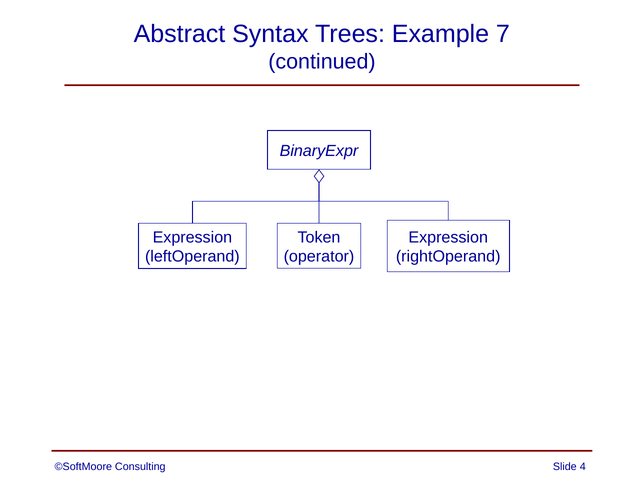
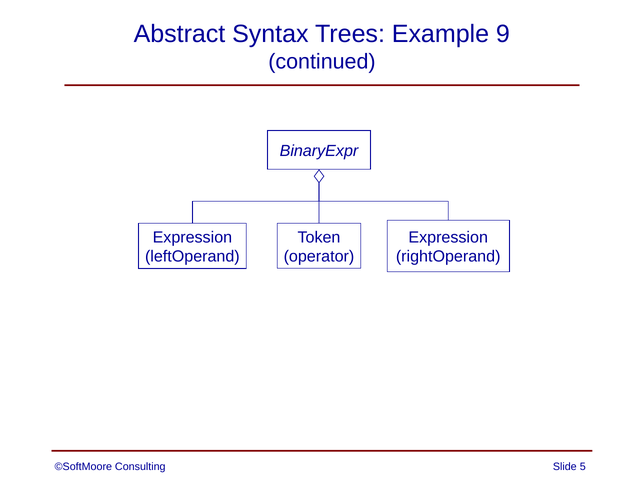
7: 7 -> 9
4: 4 -> 5
